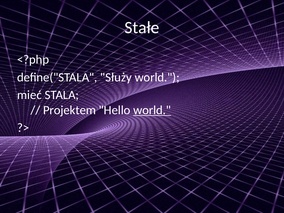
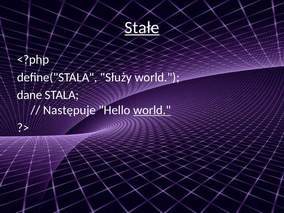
Stałe underline: none -> present
mieć: mieć -> dane
Projektem: Projektem -> Następuje
